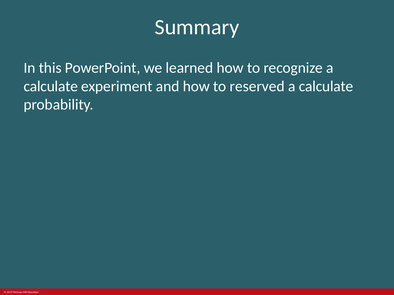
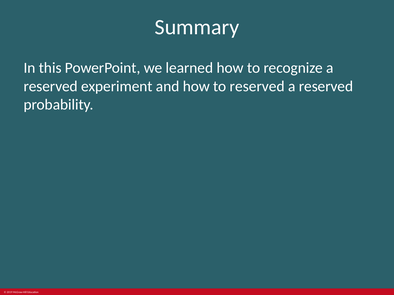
calculate at (51, 86): calculate -> reserved
calculate at (326, 86): calculate -> reserved
